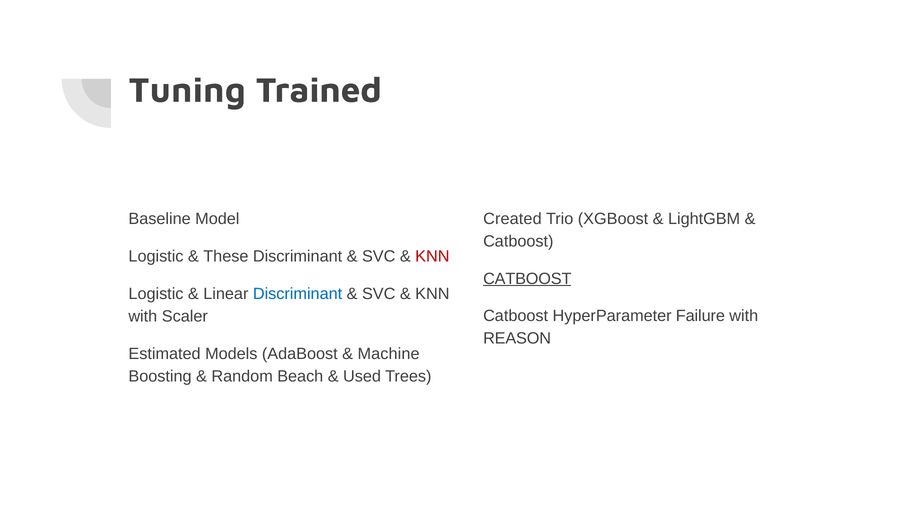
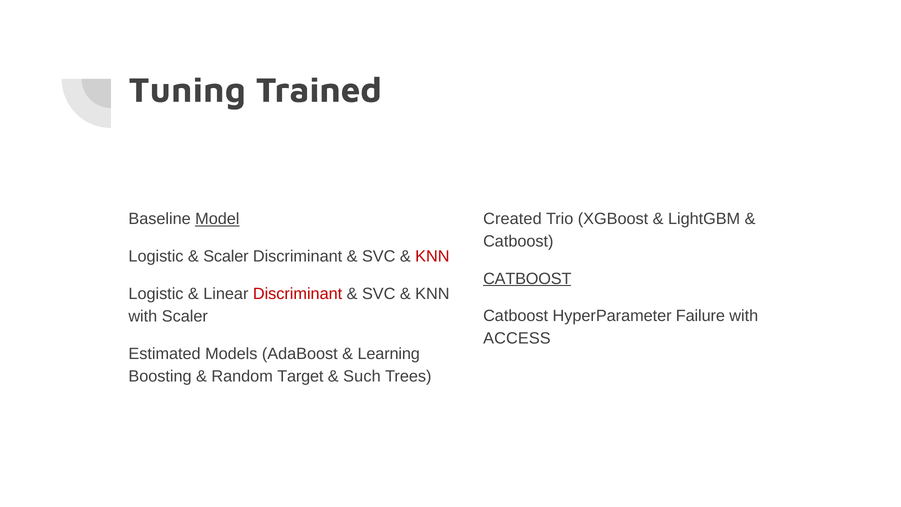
Model underline: none -> present
These at (226, 256): These -> Scaler
Discriminant at (298, 294) colour: blue -> red
REASON: REASON -> ACCESS
Machine: Machine -> Learning
Beach: Beach -> Target
Used: Used -> Such
